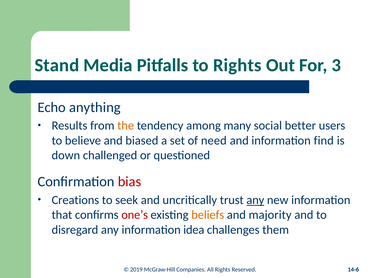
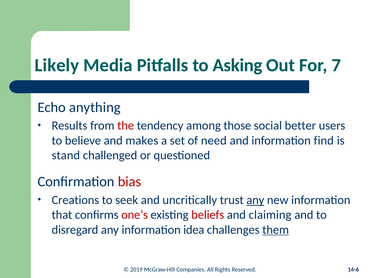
Stand: Stand -> Likely
to Rights: Rights -> Asking
3: 3 -> 7
the colour: orange -> red
many: many -> those
biased: biased -> makes
down: down -> stand
beliefs colour: orange -> red
majority: majority -> claiming
them underline: none -> present
